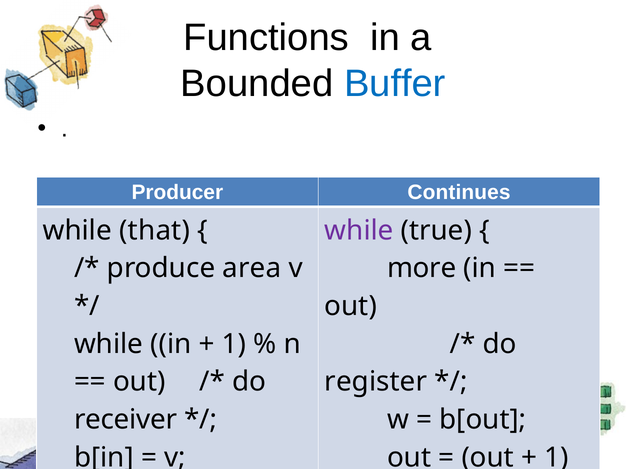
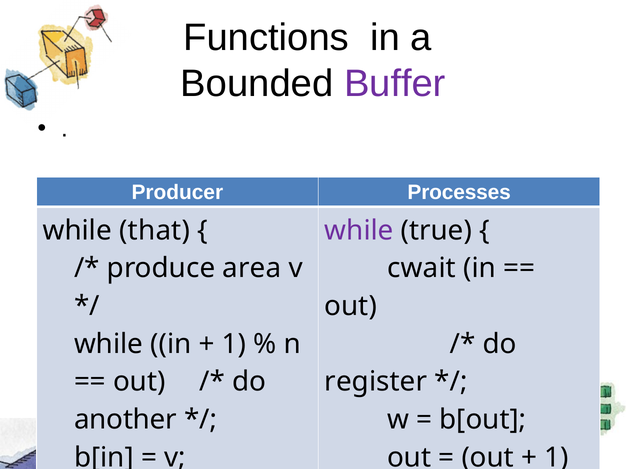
Buffer colour: blue -> purple
Continues: Continues -> Processes
more: more -> cwait
receiver: receiver -> another
